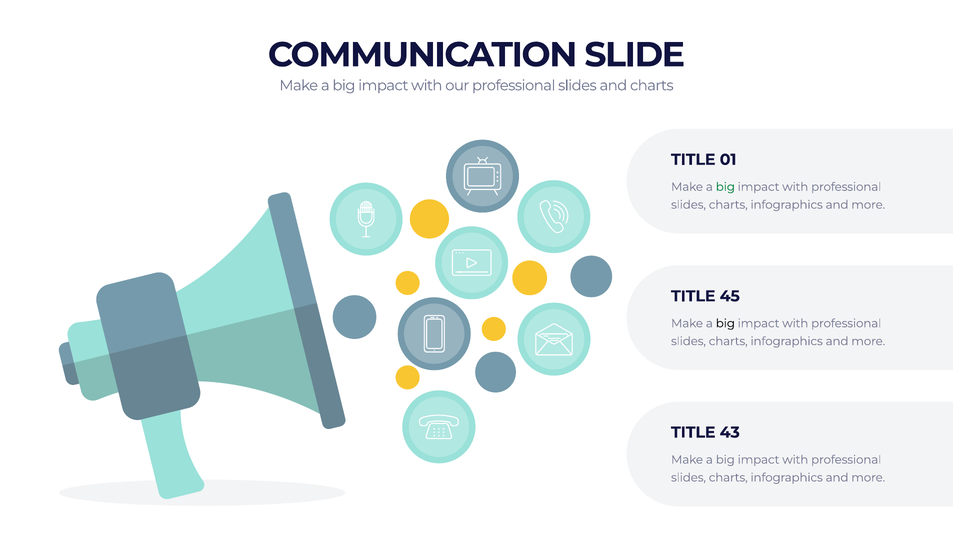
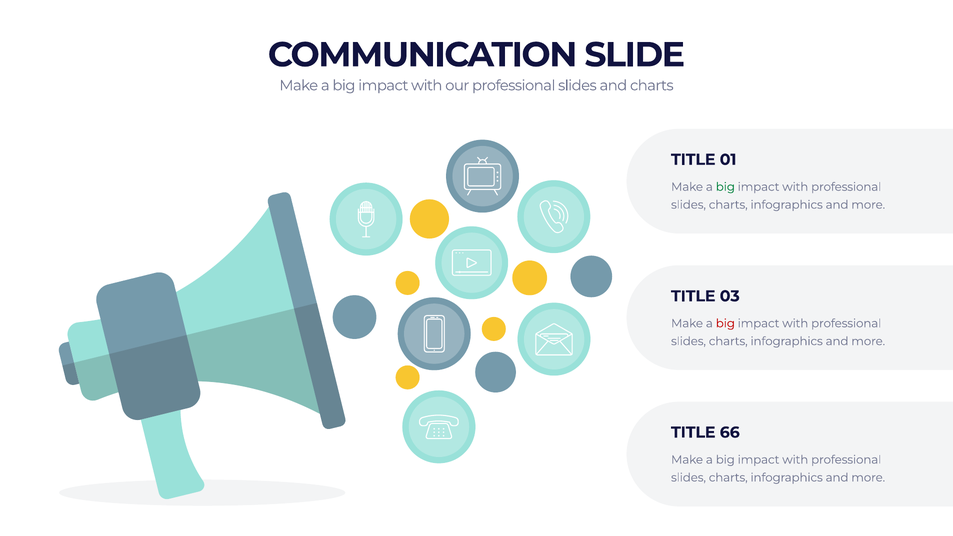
45: 45 -> 03
big at (725, 324) colour: black -> red
43: 43 -> 66
